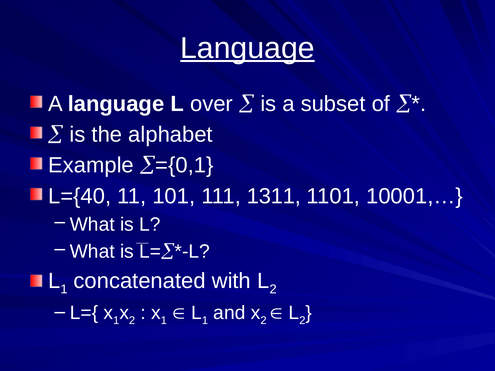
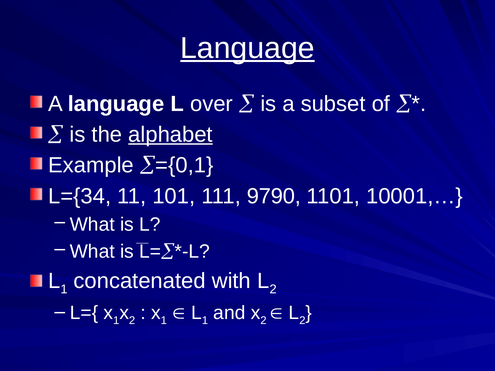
alphabet underline: none -> present
L={40: L={40 -> L={34
1311: 1311 -> 9790
